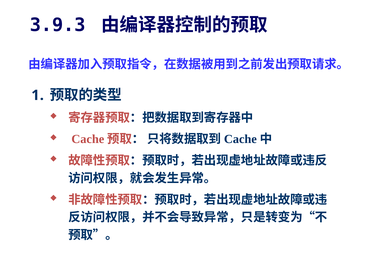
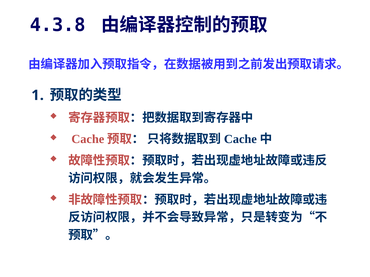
3.9.3: 3.9.3 -> 4.3.8
